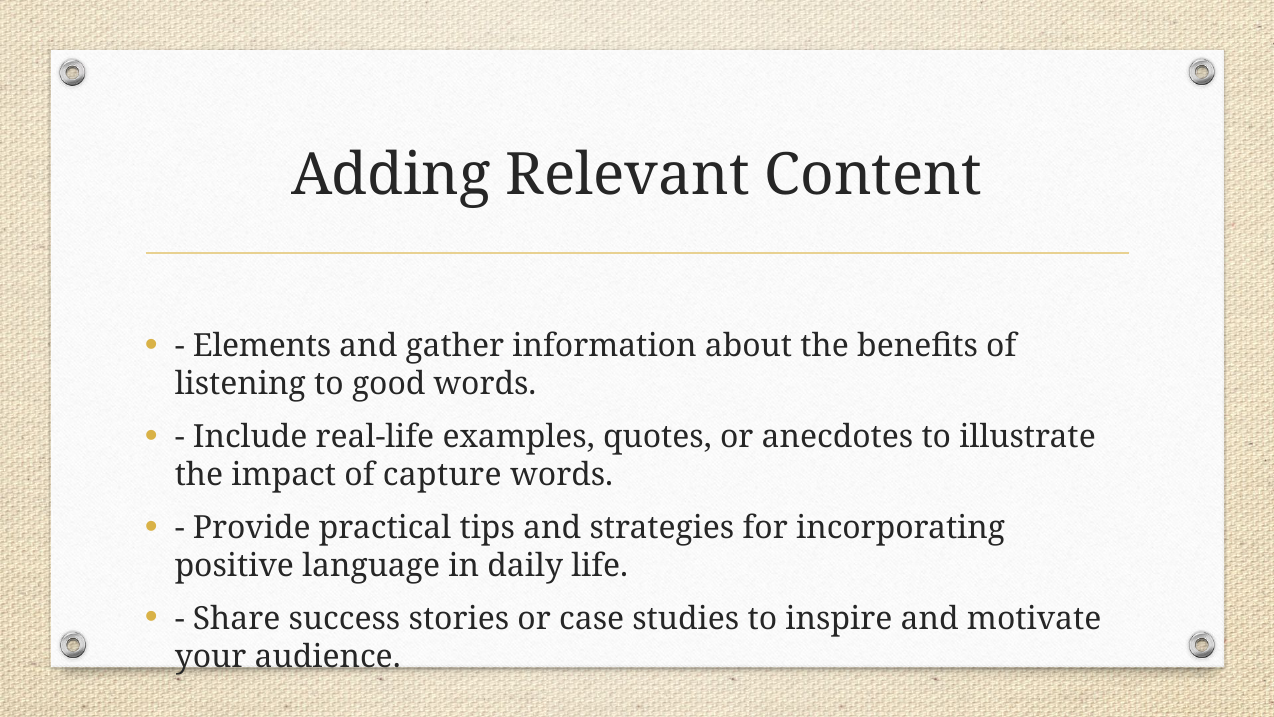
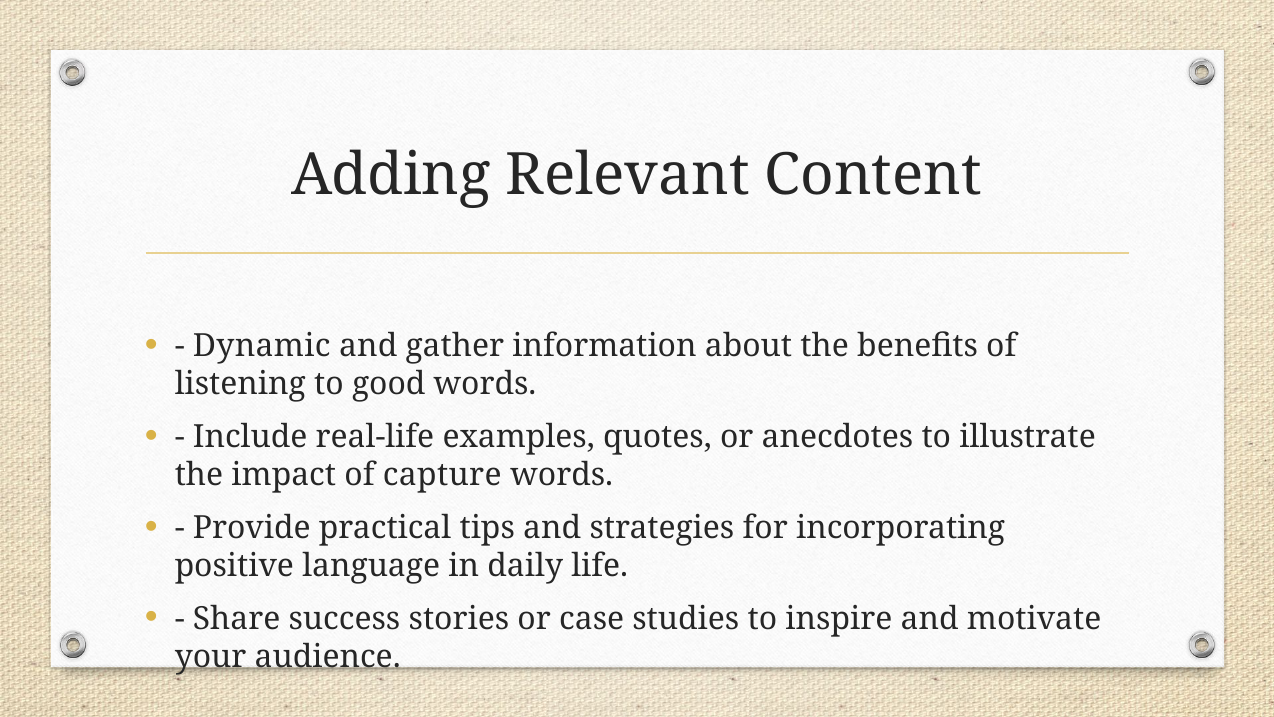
Elements: Elements -> Dynamic
